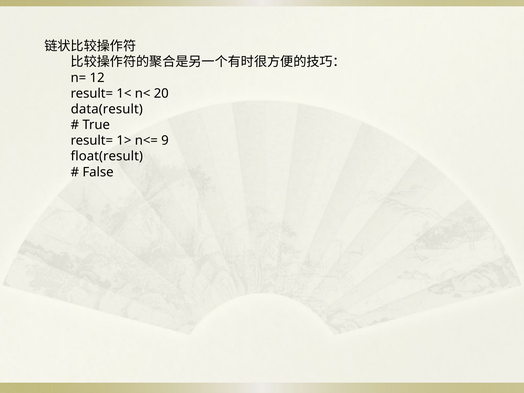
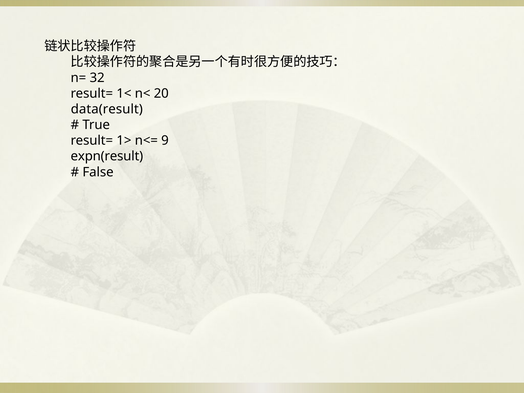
12: 12 -> 32
float(result: float(result -> expn(result
